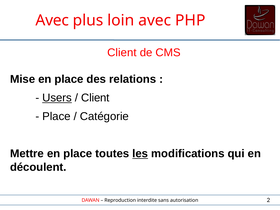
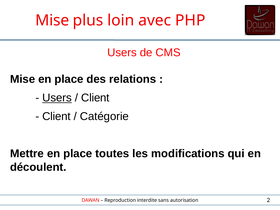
Avec at (52, 20): Avec -> Mise
Client at (122, 53): Client -> Users
Place at (56, 116): Place -> Client
les underline: present -> none
